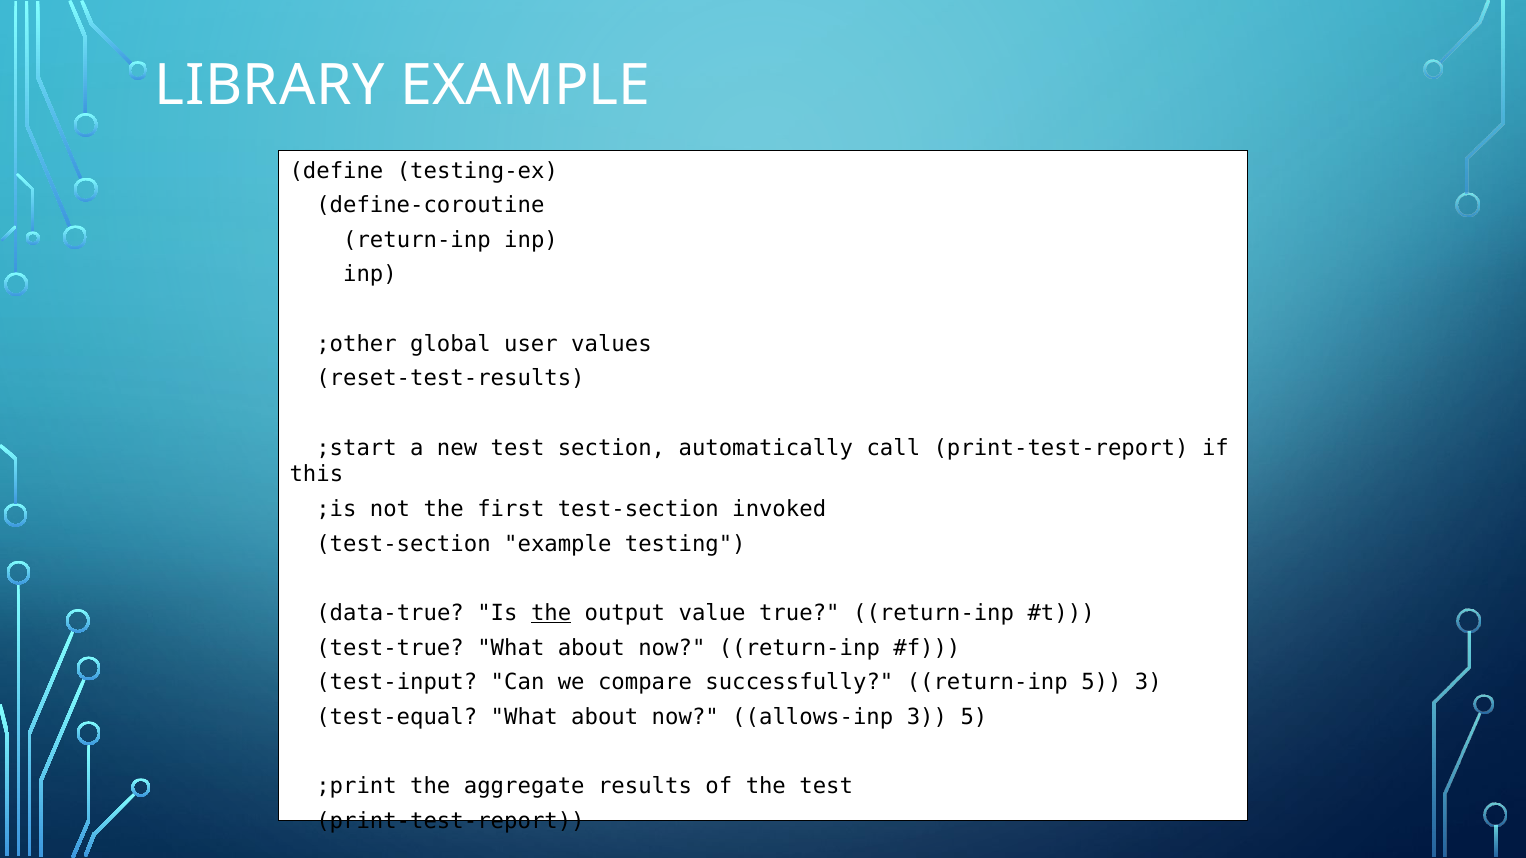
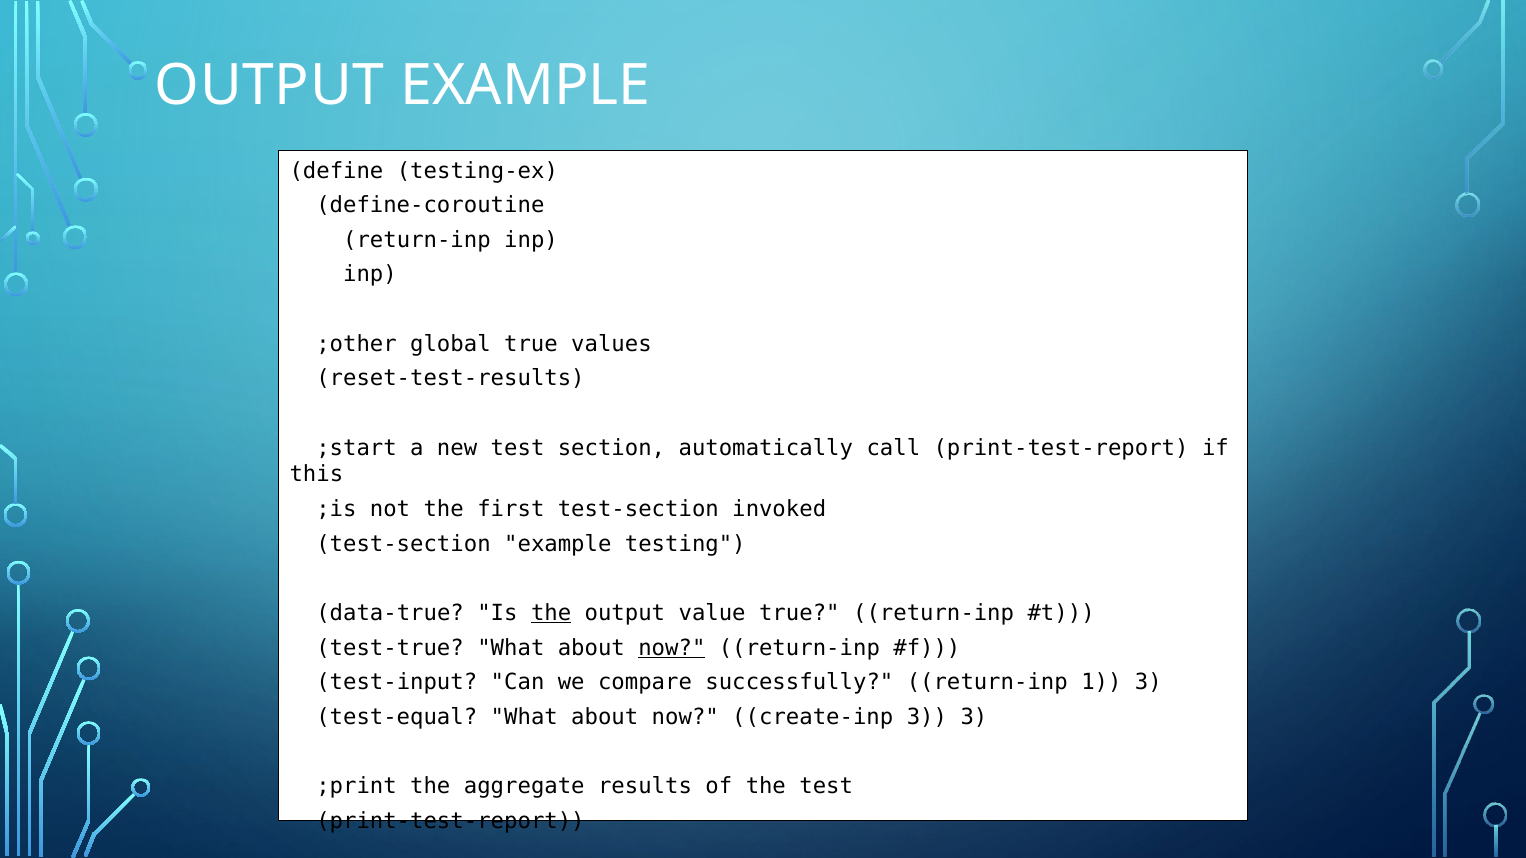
LIBRARY at (270, 86): LIBRARY -> OUTPUT
global user: user -> true
now at (672, 648) underline: none -> present
return-inp 5: 5 -> 1
allows-inp: allows-inp -> create-inp
3 5: 5 -> 3
